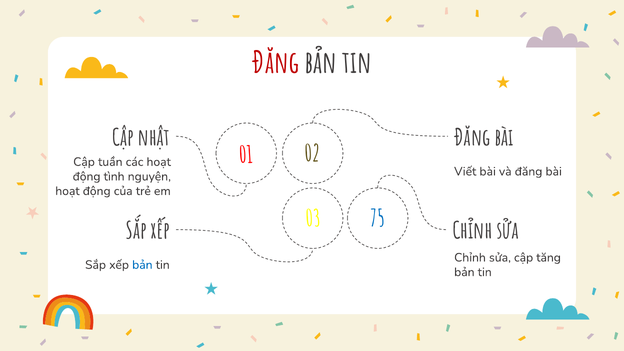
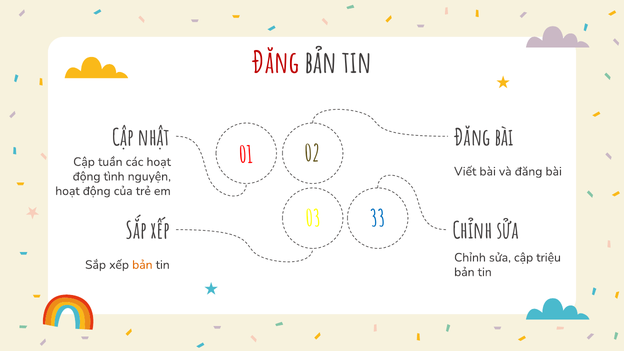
75: 75 -> 33
tăng: tăng -> triệu
bản at (142, 265) colour: blue -> orange
